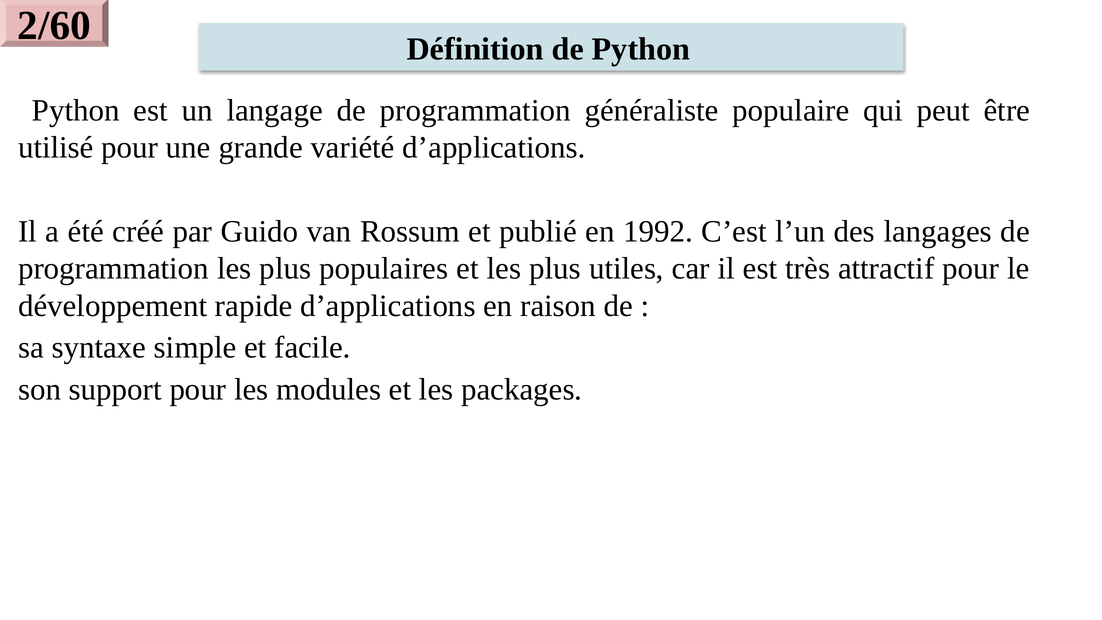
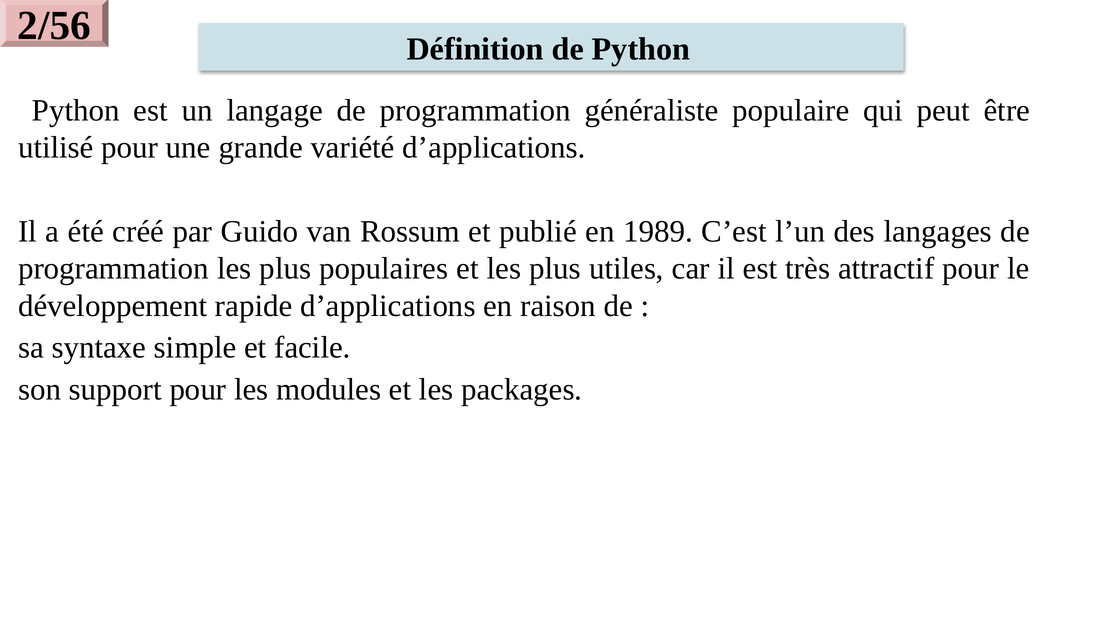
2/60: 2/60 -> 2/56
1992: 1992 -> 1989
